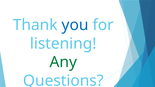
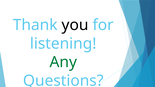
you colour: blue -> black
